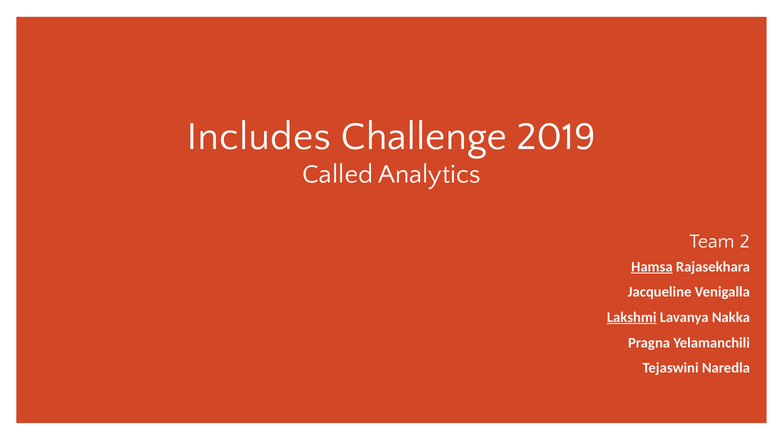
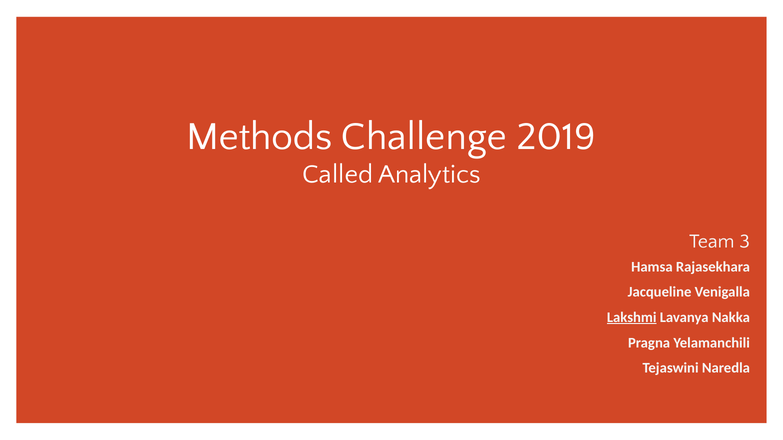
Includes: Includes -> Methods
2: 2 -> 3
Hamsa underline: present -> none
